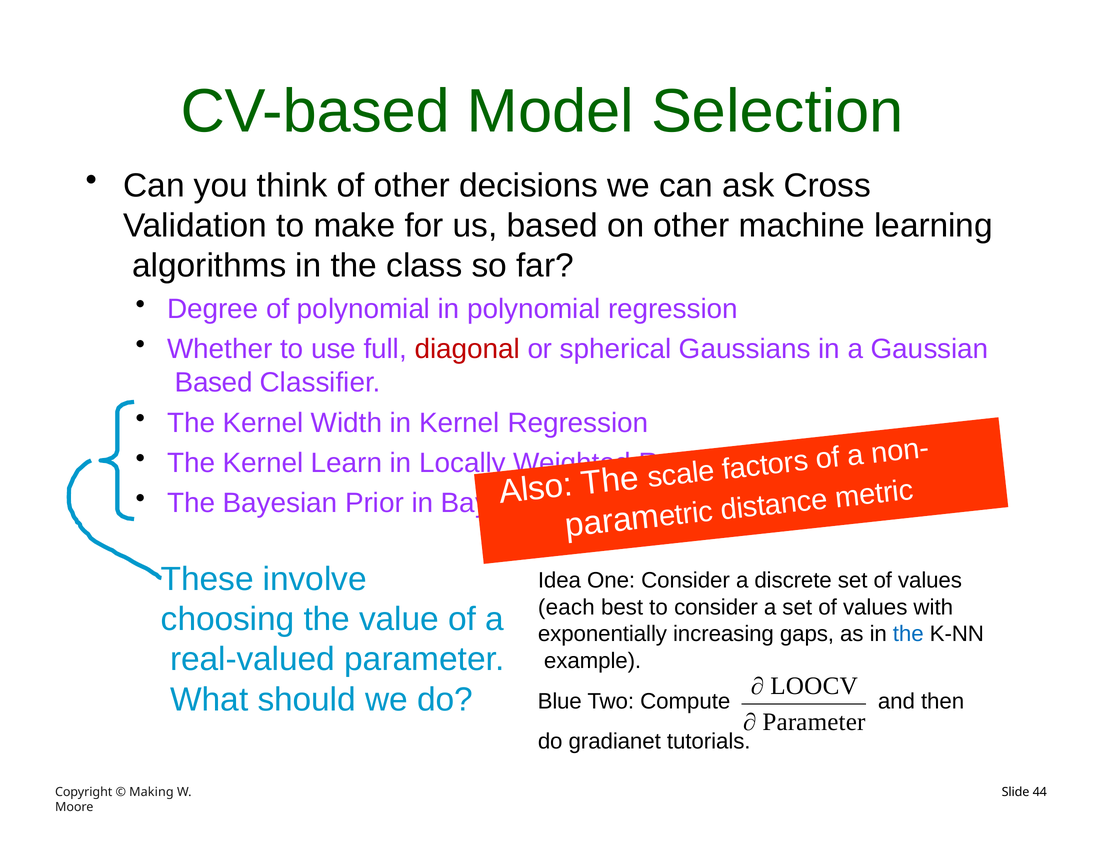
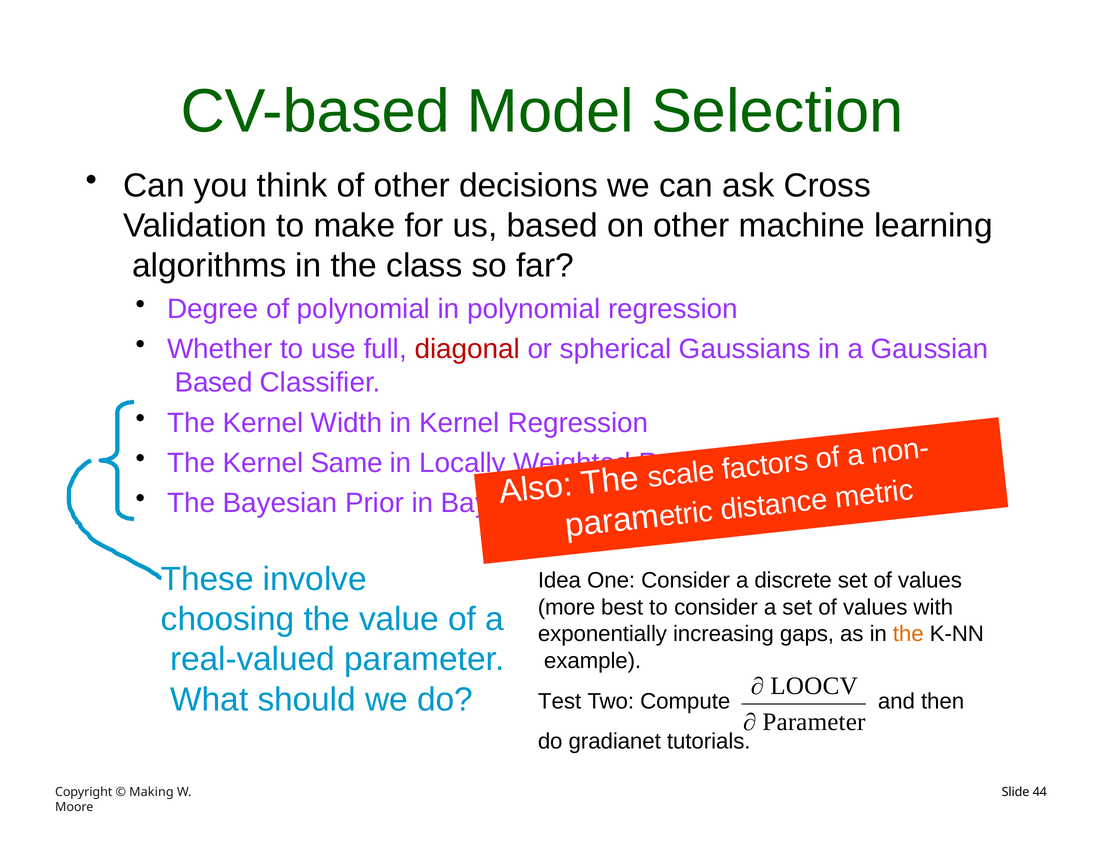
Learn: Learn -> Same
each: each -> more
the at (908, 634) colour: blue -> orange
Blue: Blue -> Test
